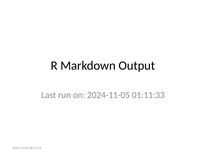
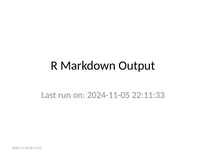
01:11:33: 01:11:33 -> 22:11:33
